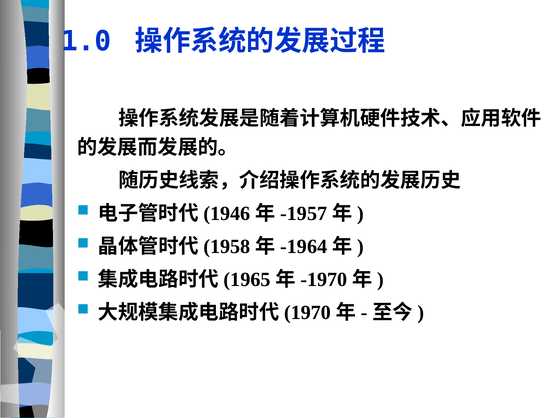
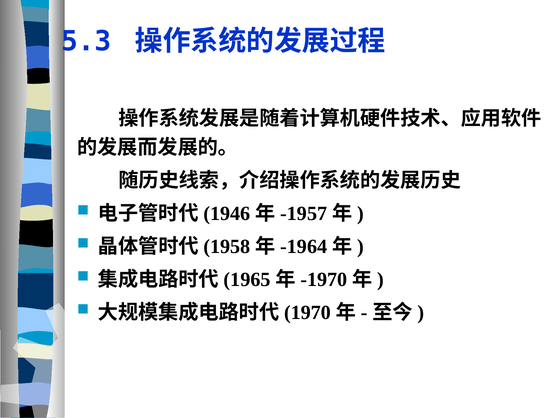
1.0: 1.0 -> 5.3
